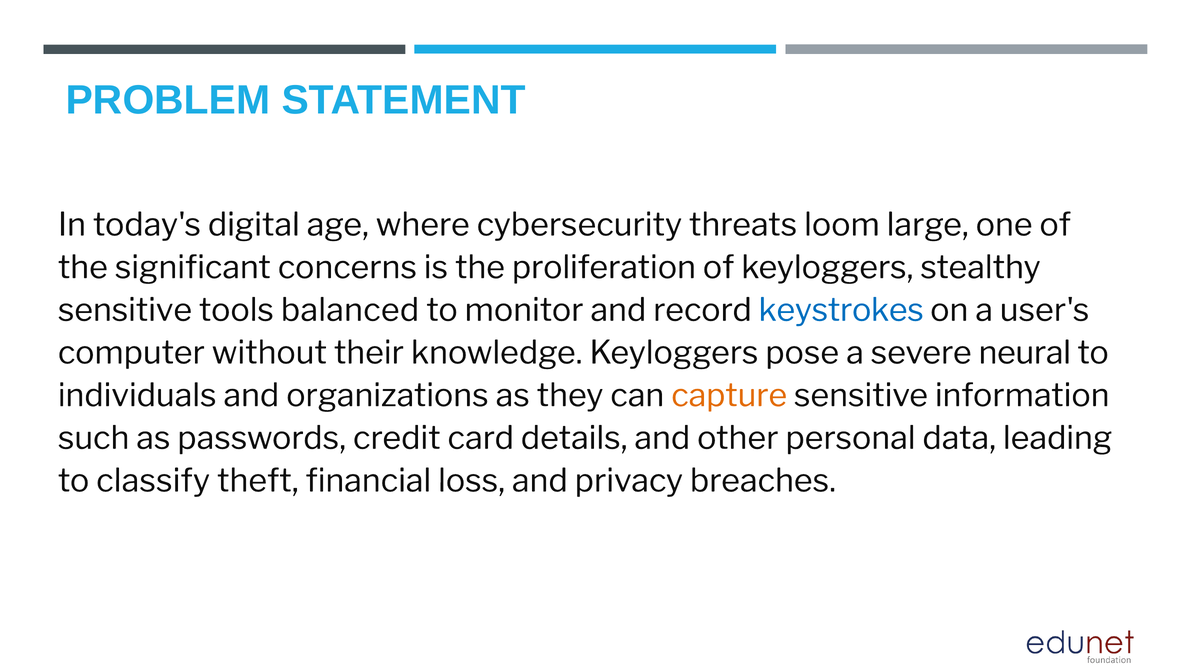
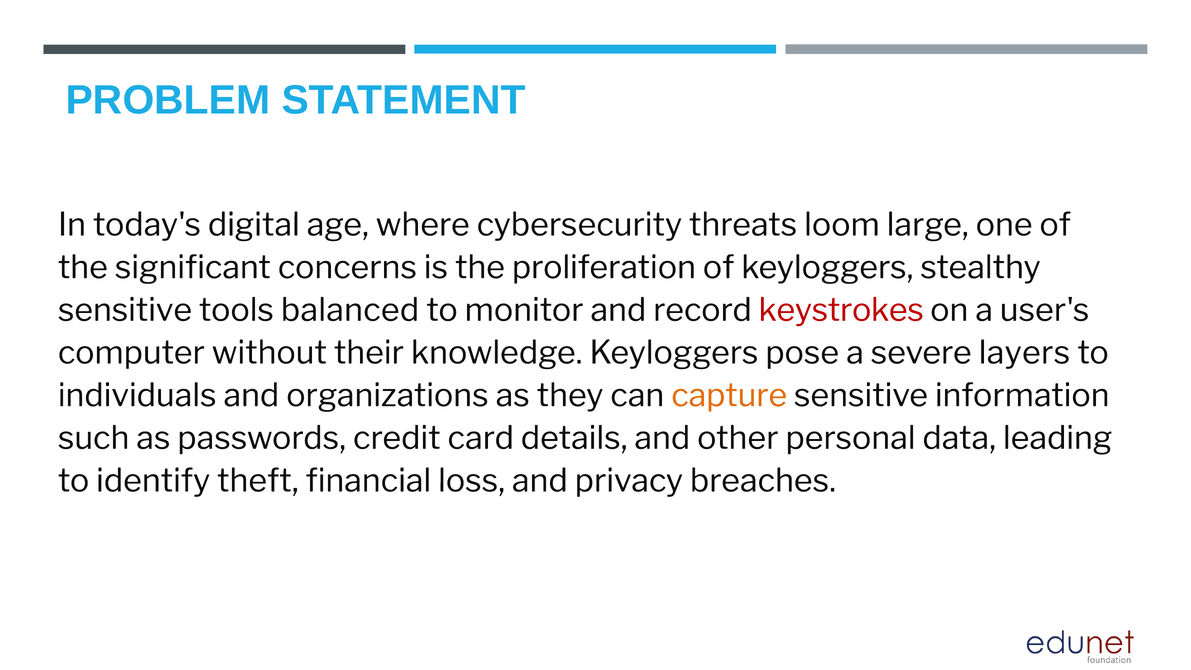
keystrokes colour: blue -> red
neural: neural -> layers
classify: classify -> identify
